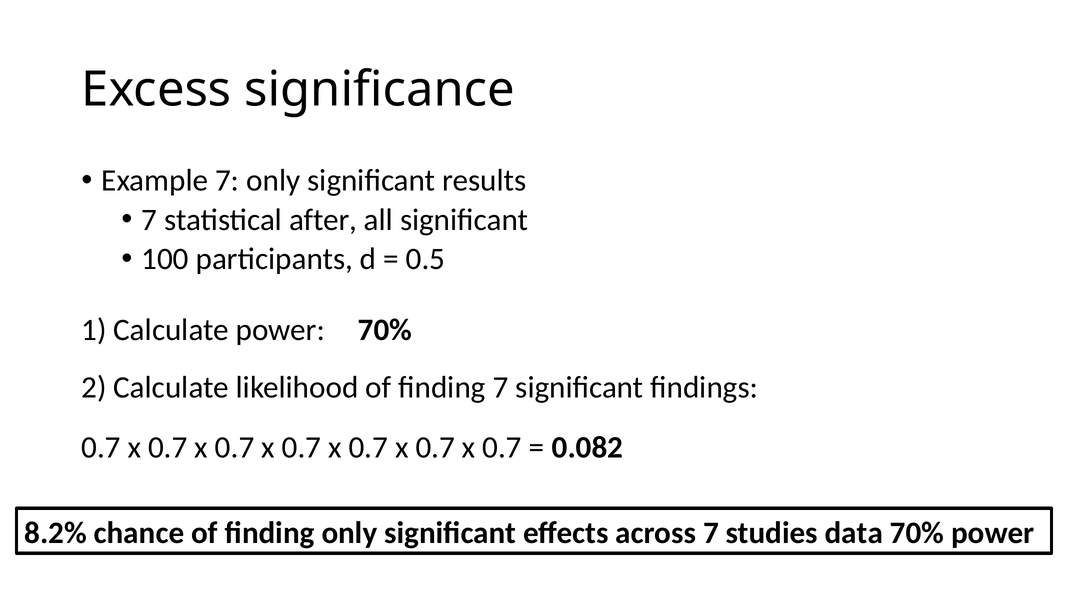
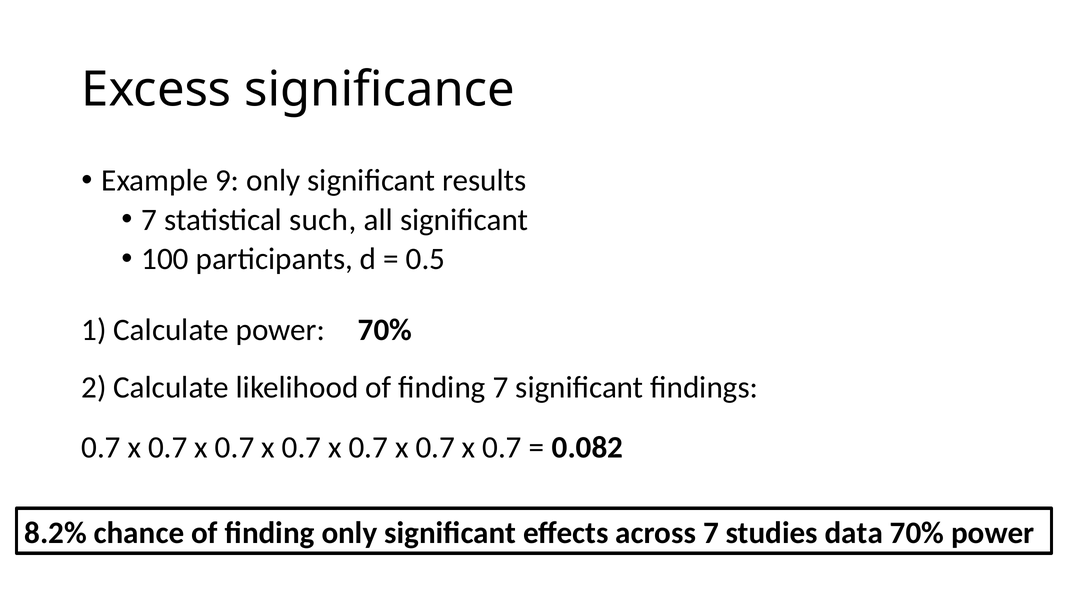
Example 7: 7 -> 9
after: after -> such
